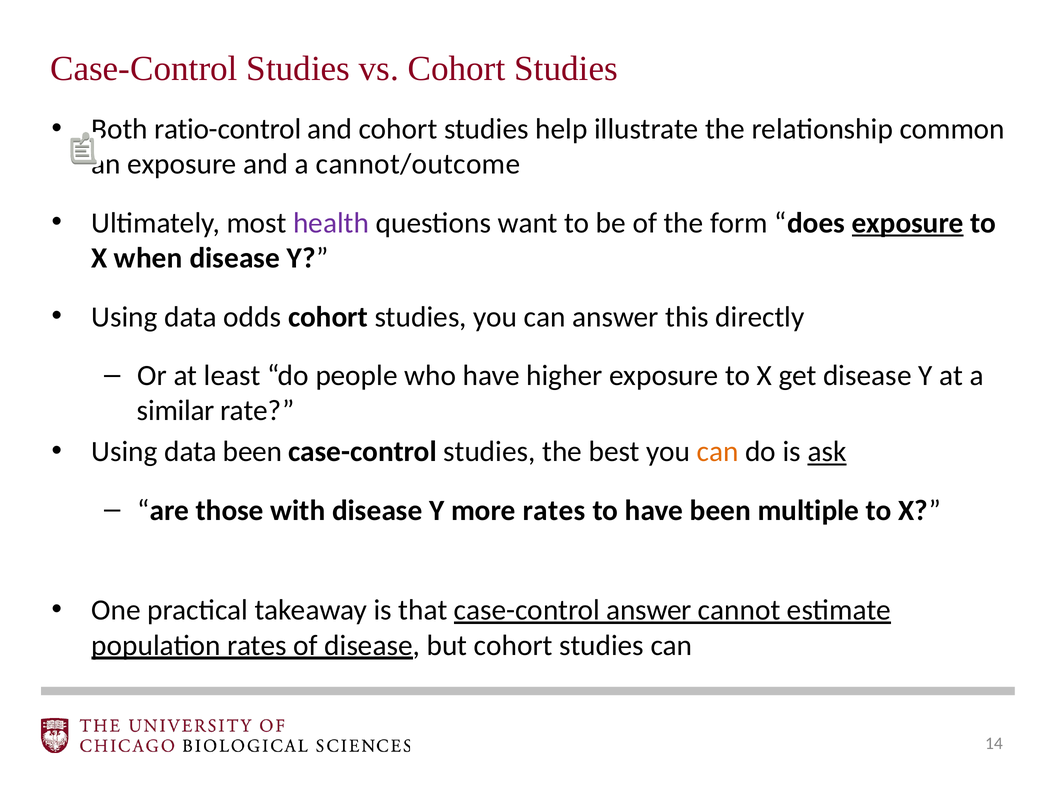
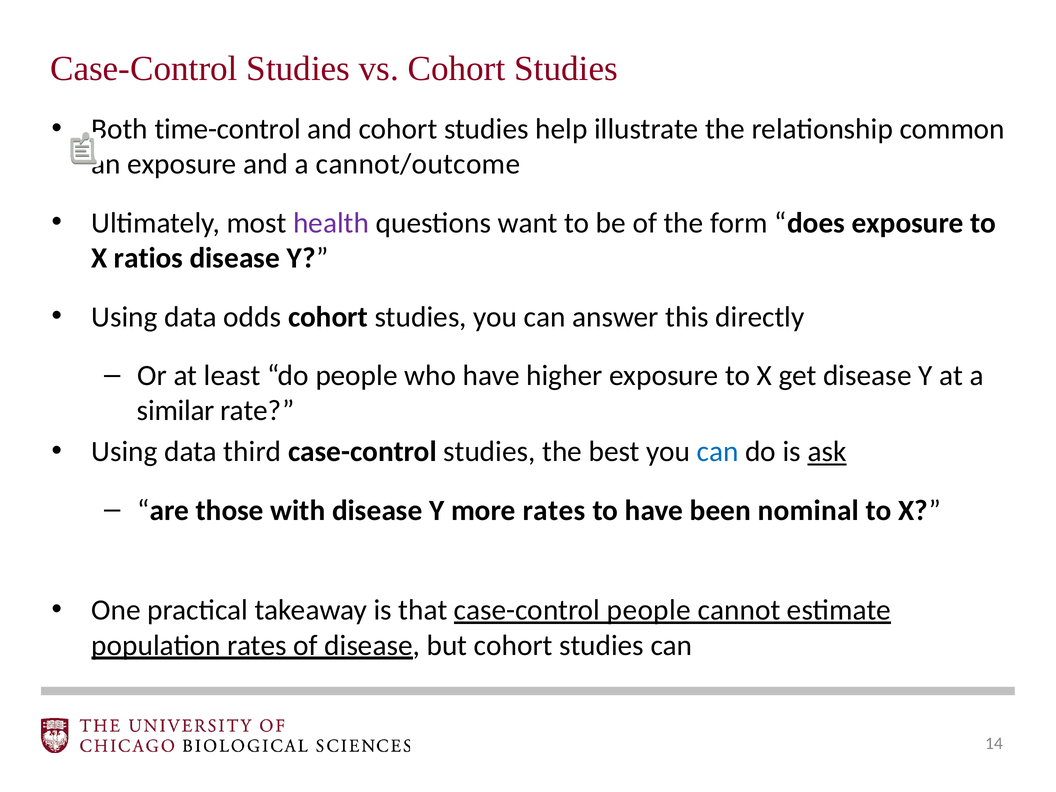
ratio-control: ratio-control -> time-control
exposure at (908, 223) underline: present -> none
when: when -> ratios
data been: been -> third
can at (718, 452) colour: orange -> blue
multiple: multiple -> nominal
case-control answer: answer -> people
